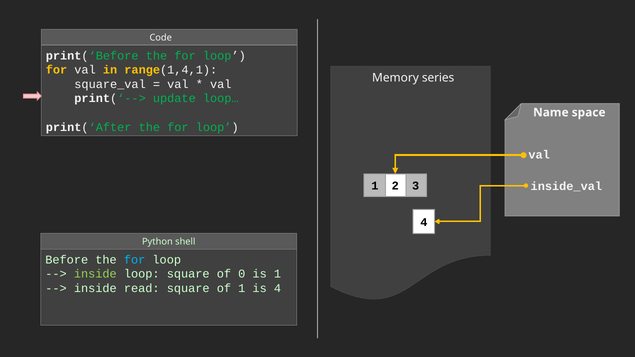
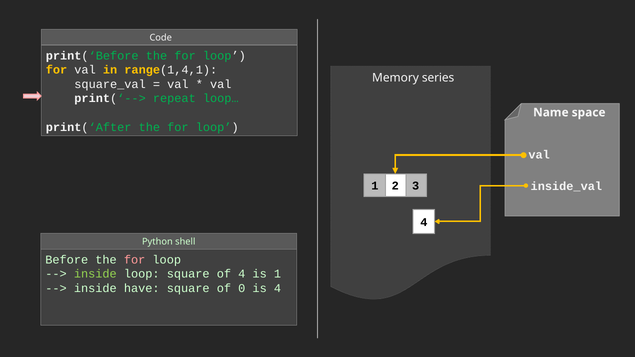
update: update -> repeat
for at (135, 260) colour: light blue -> pink
of 0: 0 -> 4
read: read -> have
of 1: 1 -> 0
